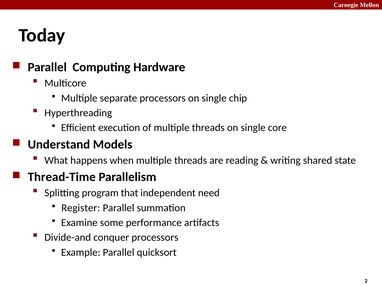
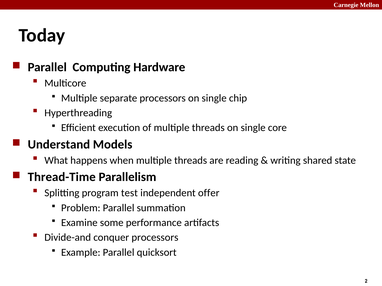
that: that -> test
need: need -> offer
Register: Register -> Problem
